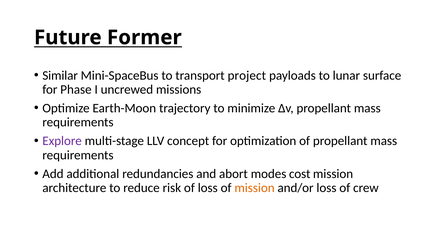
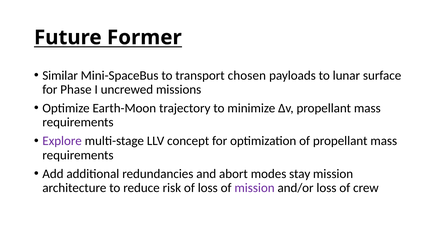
project: project -> chosen
cost: cost -> stay
mission at (255, 188) colour: orange -> purple
